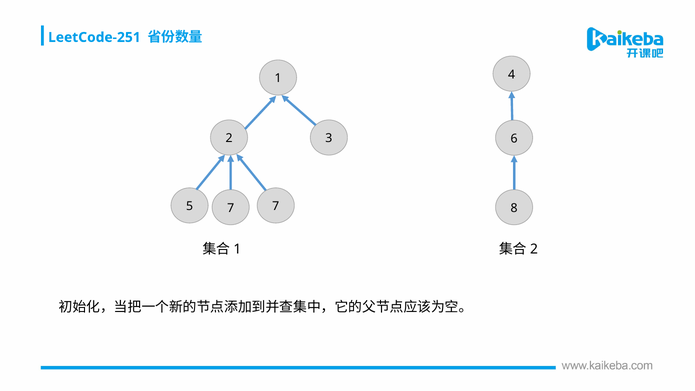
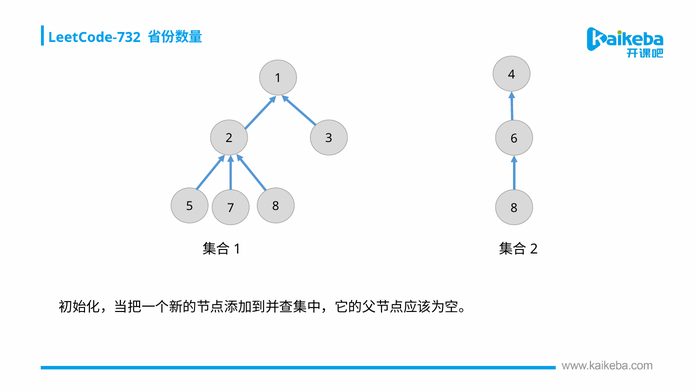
LeetCode-251: LeetCode-251 -> LeetCode-732
7 7: 7 -> 8
